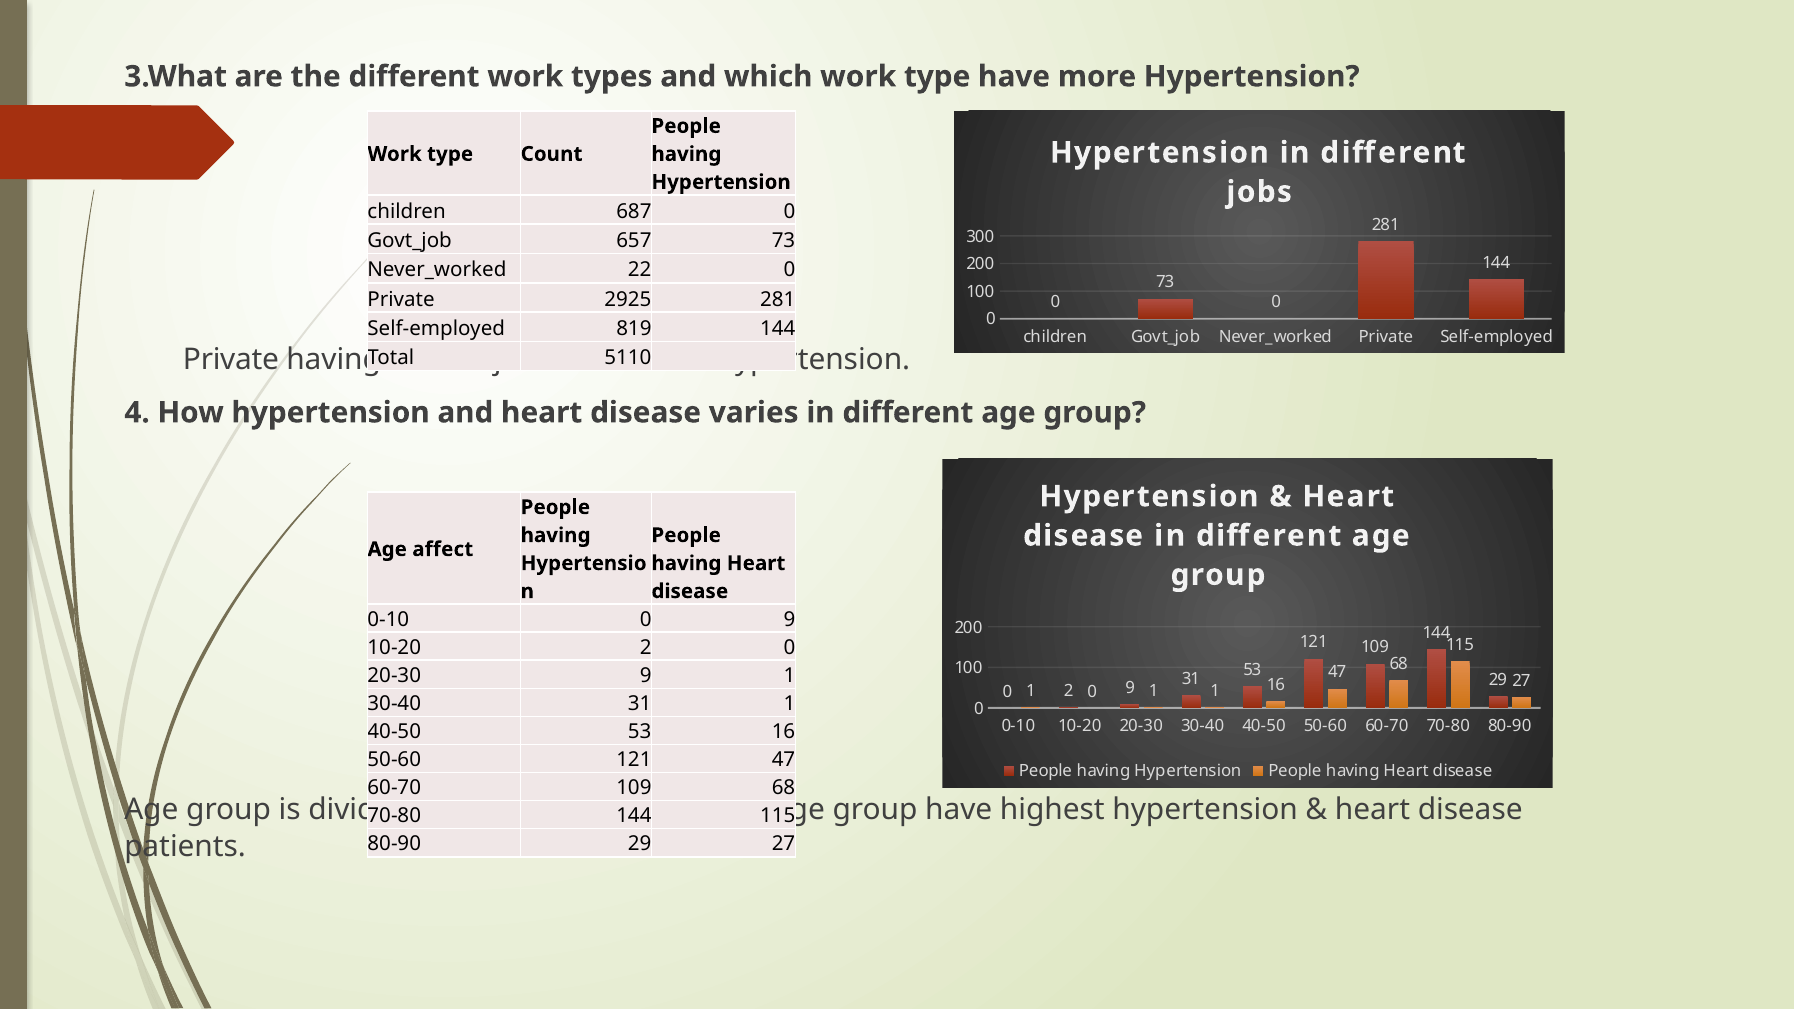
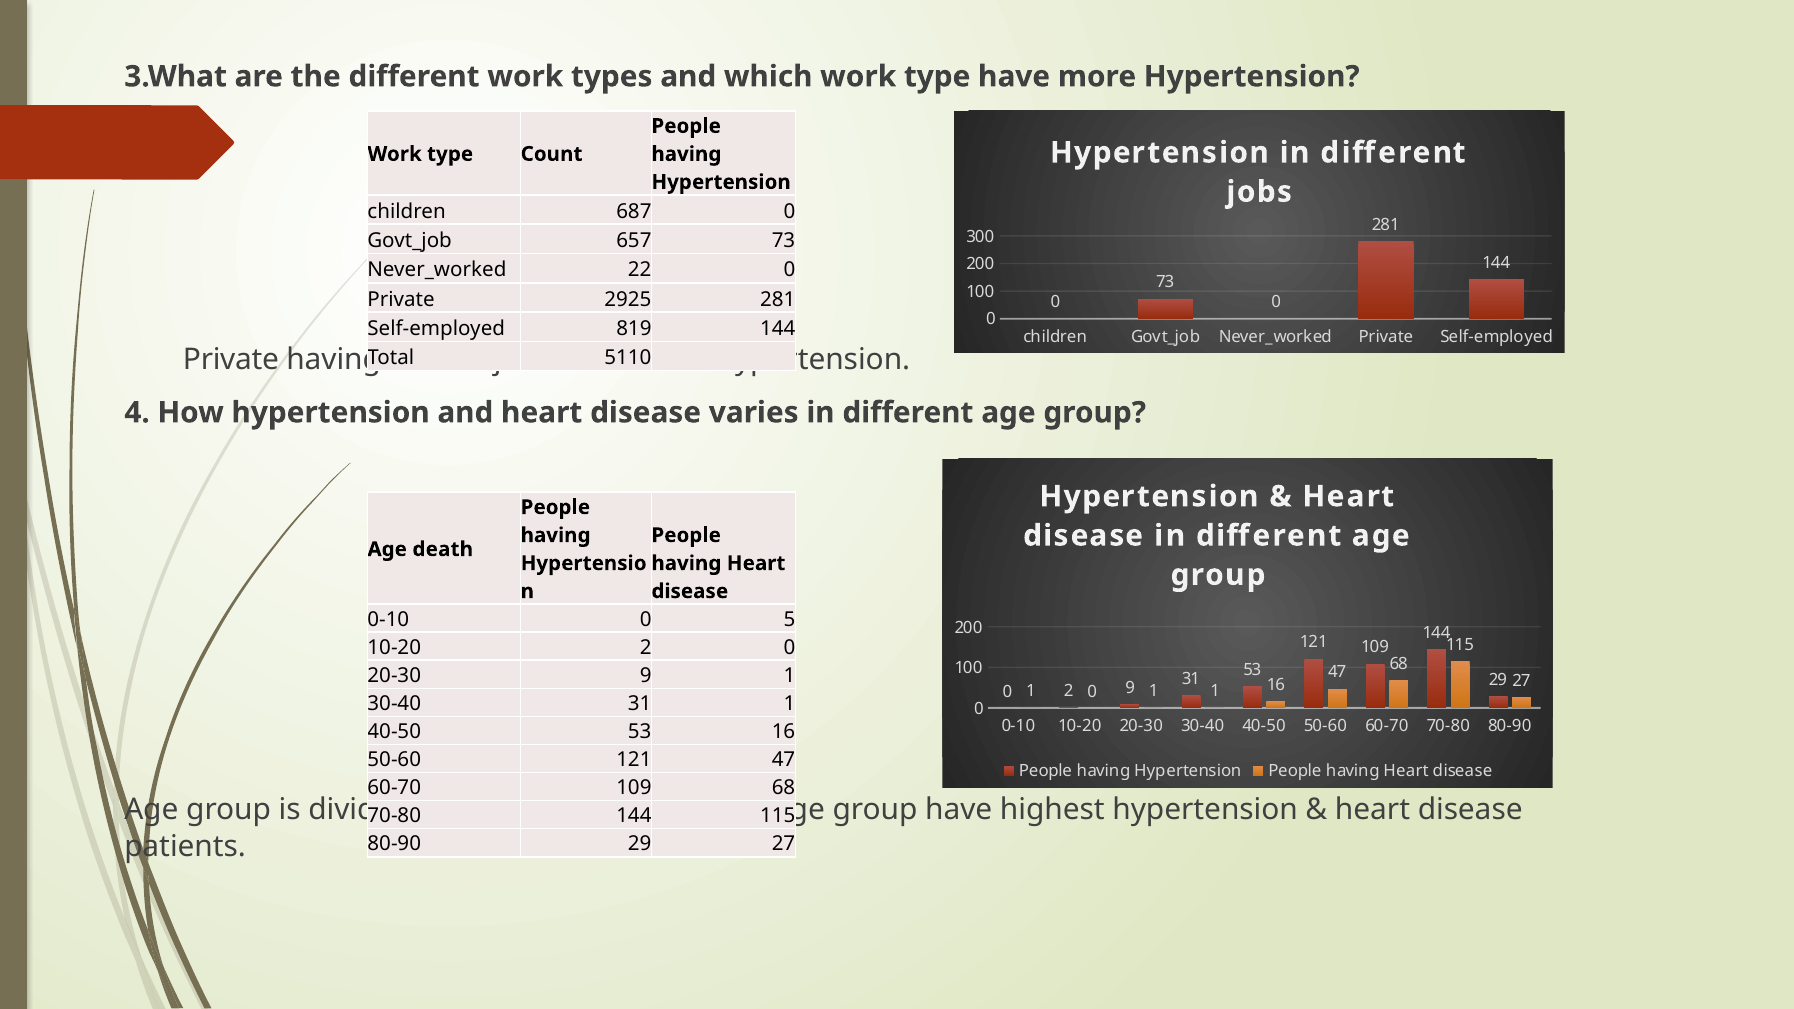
affect: affect -> death
9 at (790, 619): 9 -> 5
